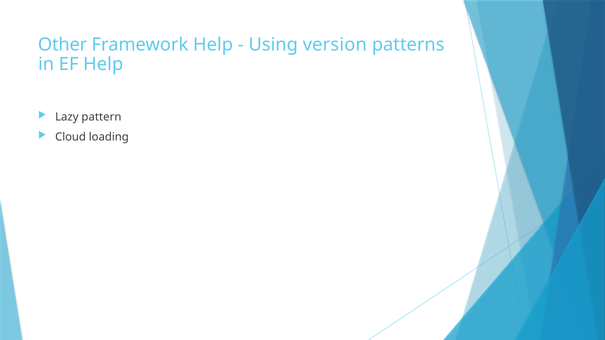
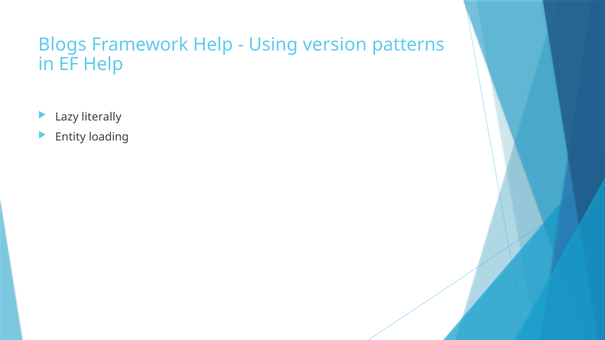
Other: Other -> Blogs
pattern: pattern -> literally
Cloud: Cloud -> Entity
